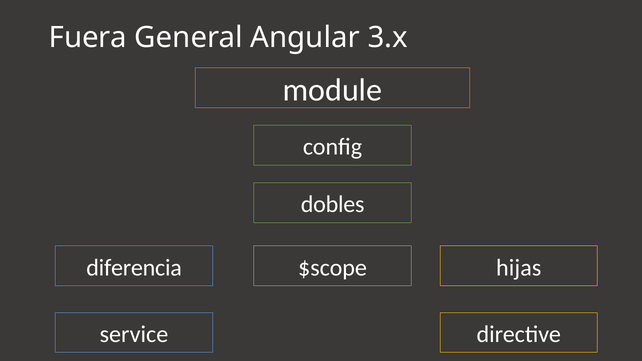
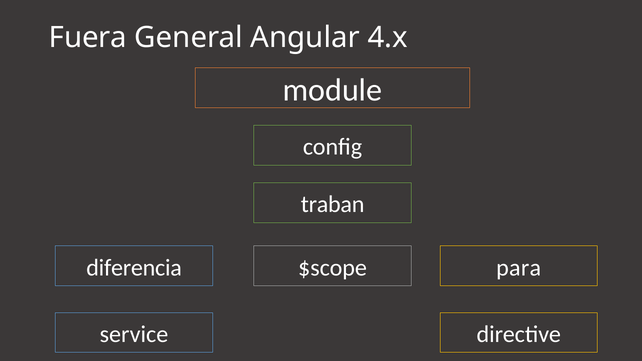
3.x: 3.x -> 4.x
dobles: dobles -> traban
hijas: hijas -> para
